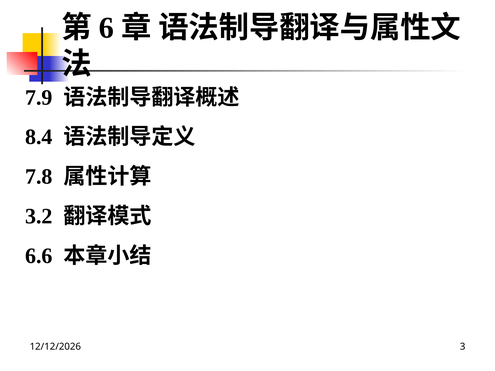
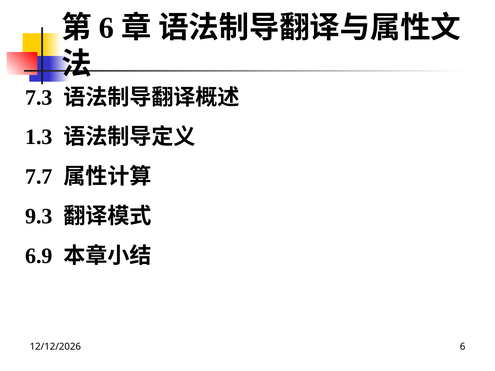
7.9: 7.9 -> 7.3
8.4: 8.4 -> 1.3
7.8: 7.8 -> 7.7
3.2: 3.2 -> 9.3
6.6: 6.6 -> 6.9
3 at (463, 347): 3 -> 6
